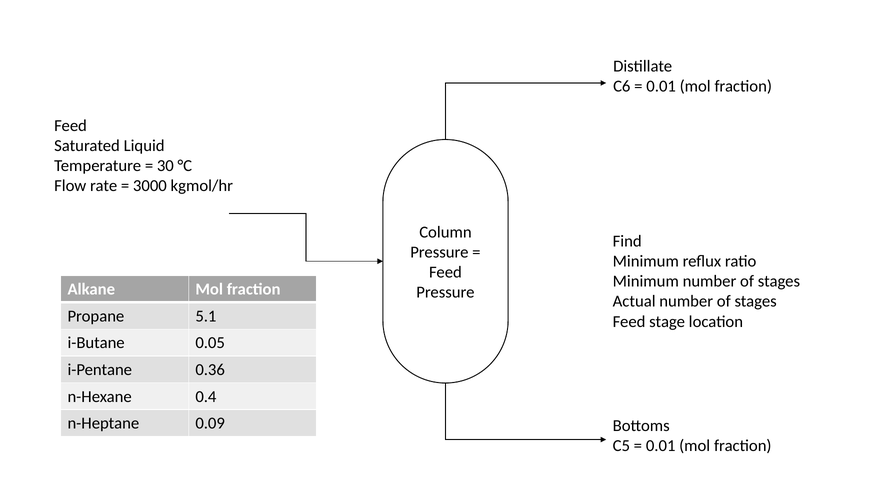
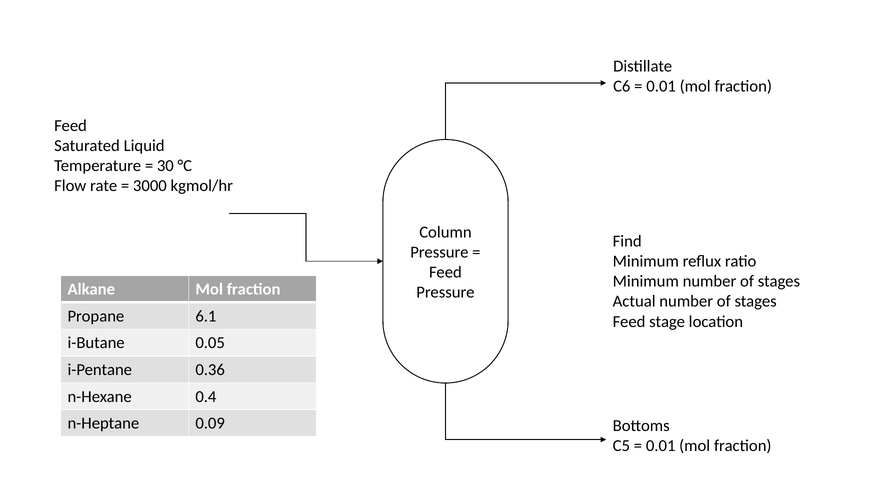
5.1: 5.1 -> 6.1
